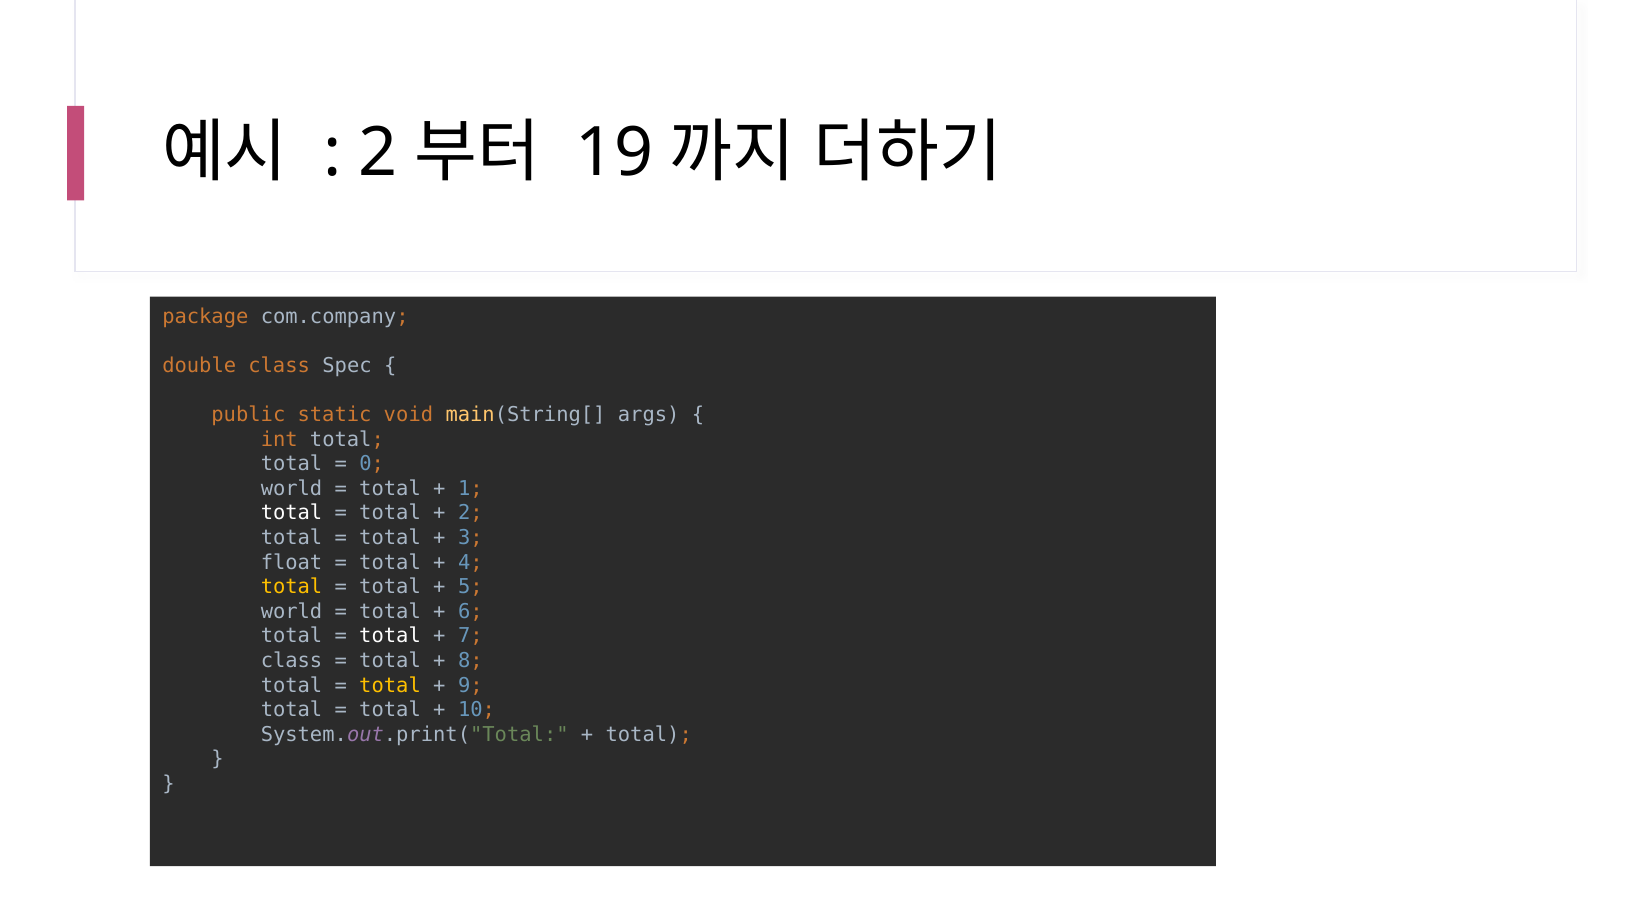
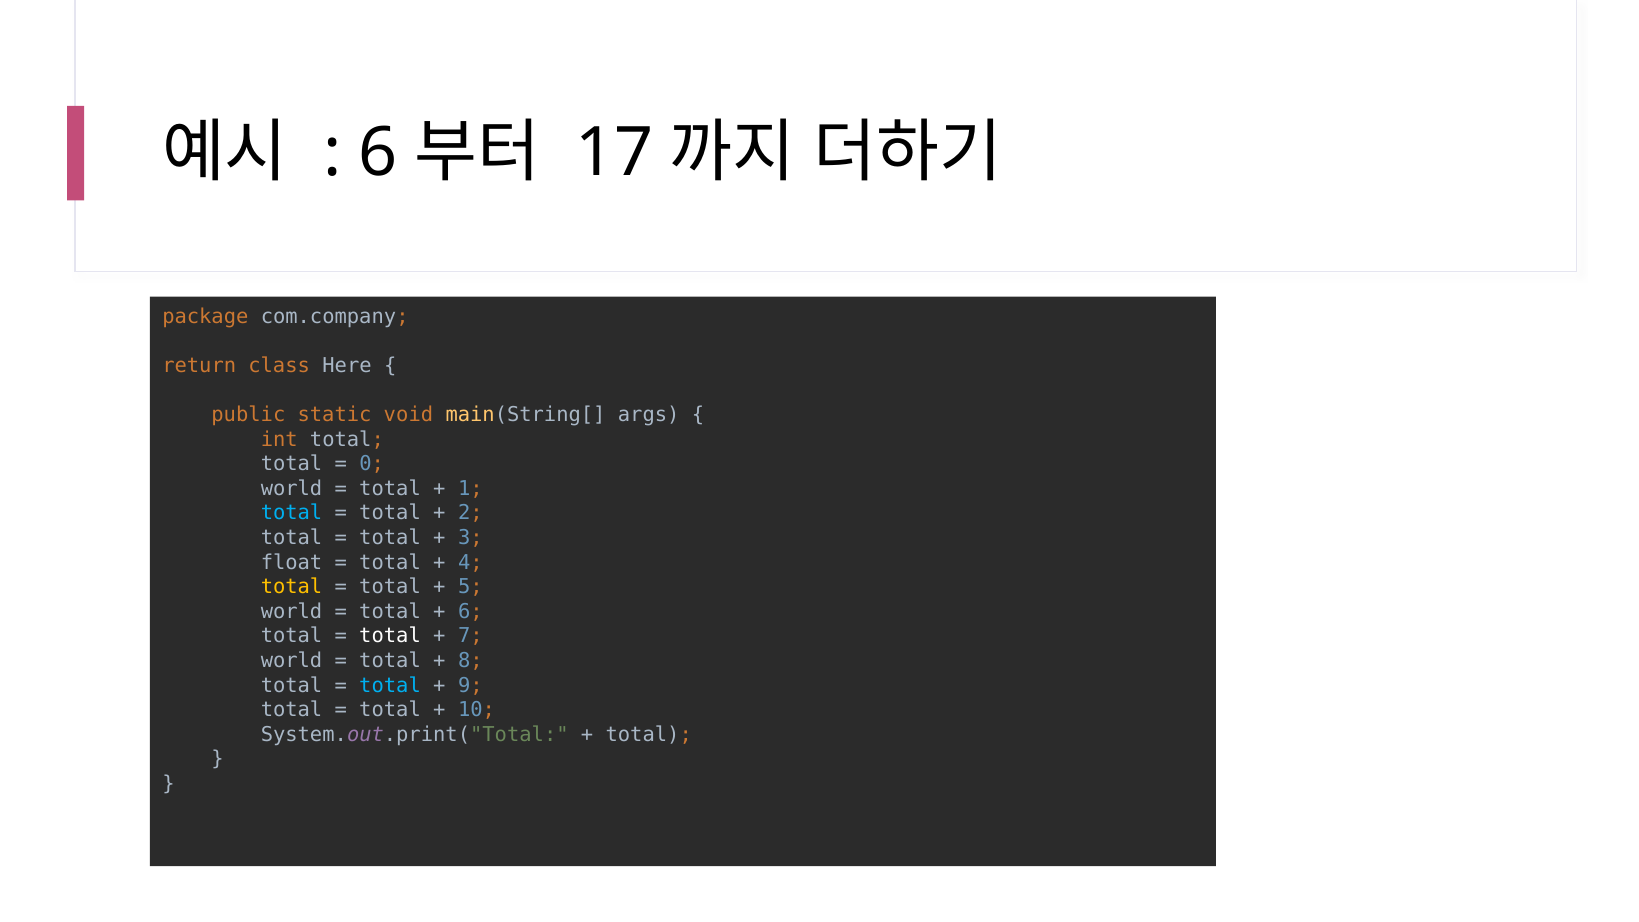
2 at (378, 153): 2 -> 6
19: 19 -> 17
double: double -> return
Spec: Spec -> Here
total at (292, 513) colour: white -> light blue
class at (292, 661): class -> world
total at (390, 685) colour: yellow -> light blue
